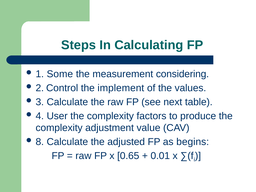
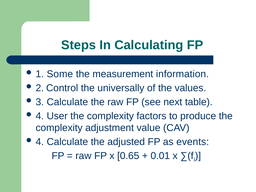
considering: considering -> information
implement: implement -> universally
8 at (40, 142): 8 -> 4
begins: begins -> events
